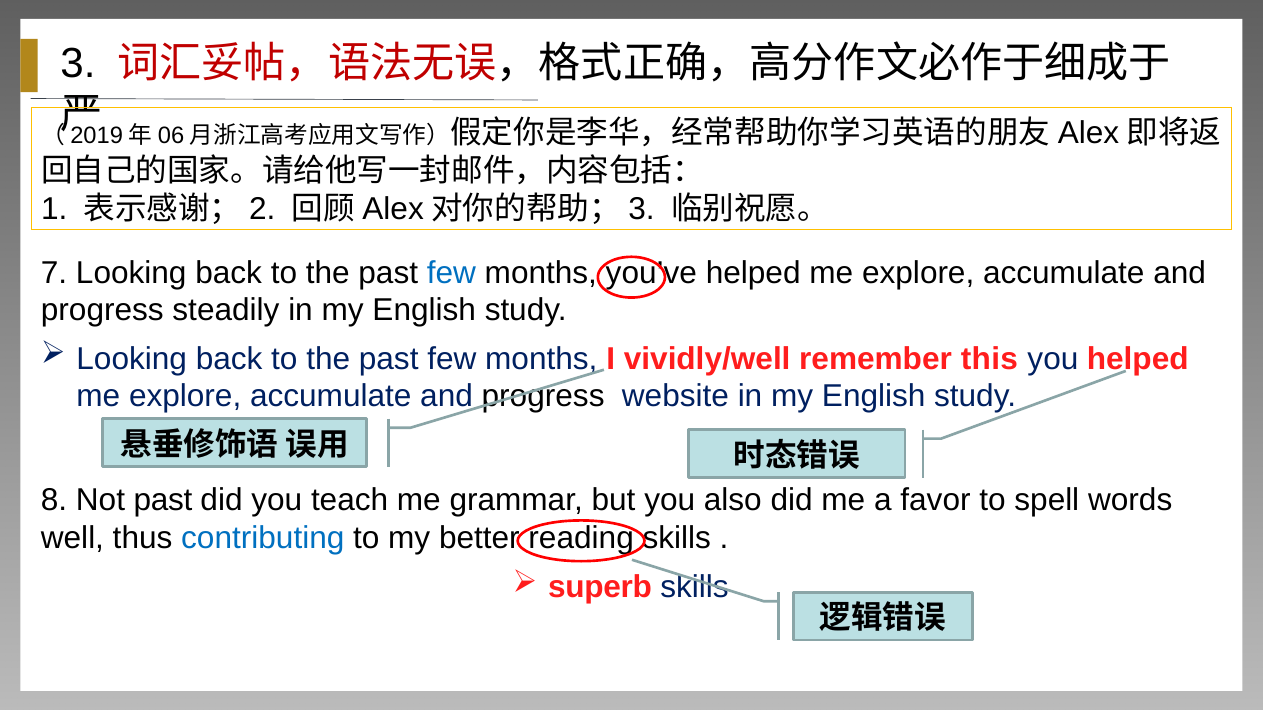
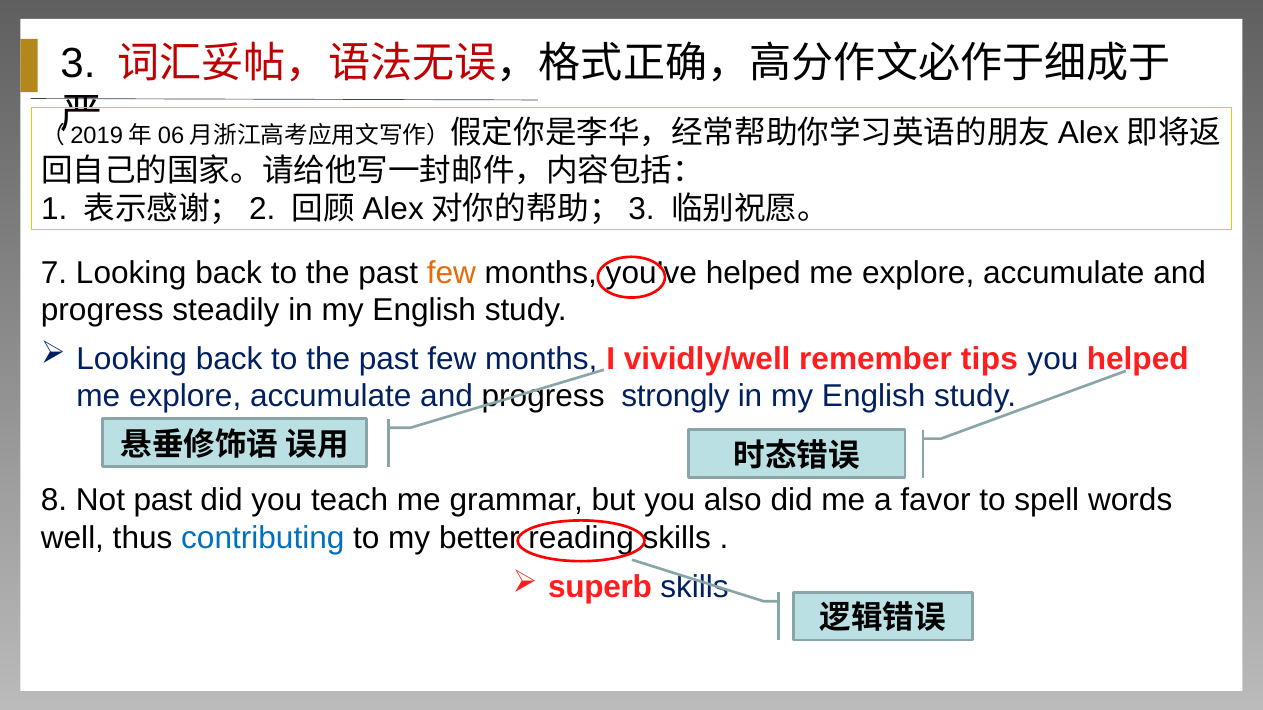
few at (451, 273) colour: blue -> orange
this: this -> tips
website: website -> strongly
